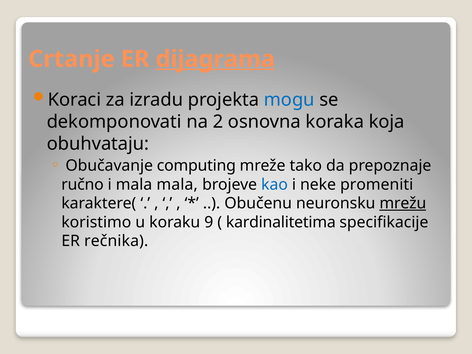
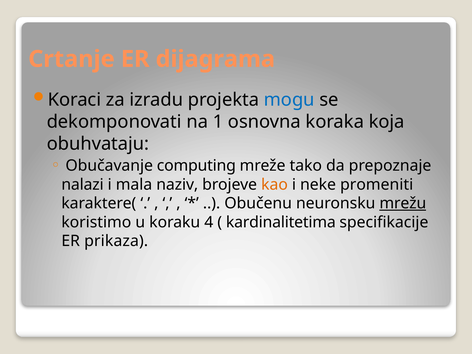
dijagrama underline: present -> none
2: 2 -> 1
ručno: ručno -> nalazi
mala mala: mala -> naziv
kao colour: blue -> orange
9: 9 -> 4
rečnika: rečnika -> prikaza
